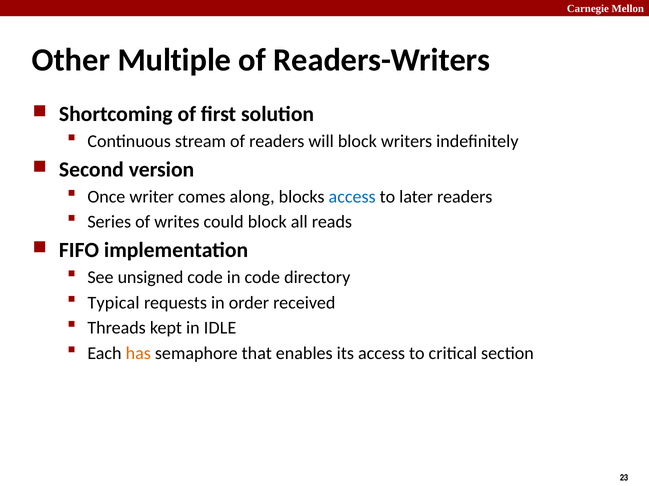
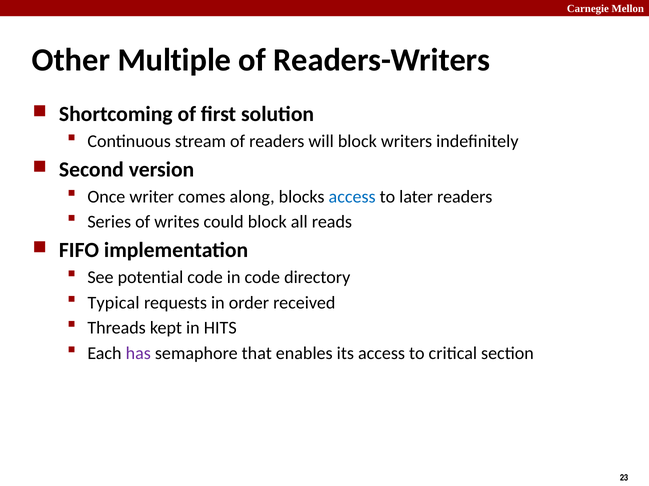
unsigned: unsigned -> potential
IDLE: IDLE -> HITS
has colour: orange -> purple
